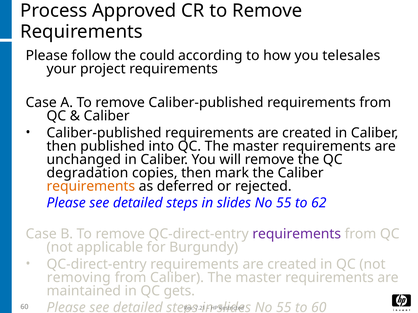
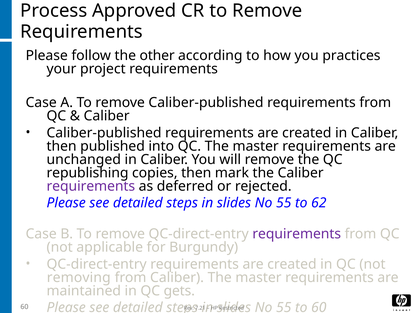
could: could -> other
telesales: telesales -> practices
degradation: degradation -> republishing
requirements at (91, 186) colour: orange -> purple
